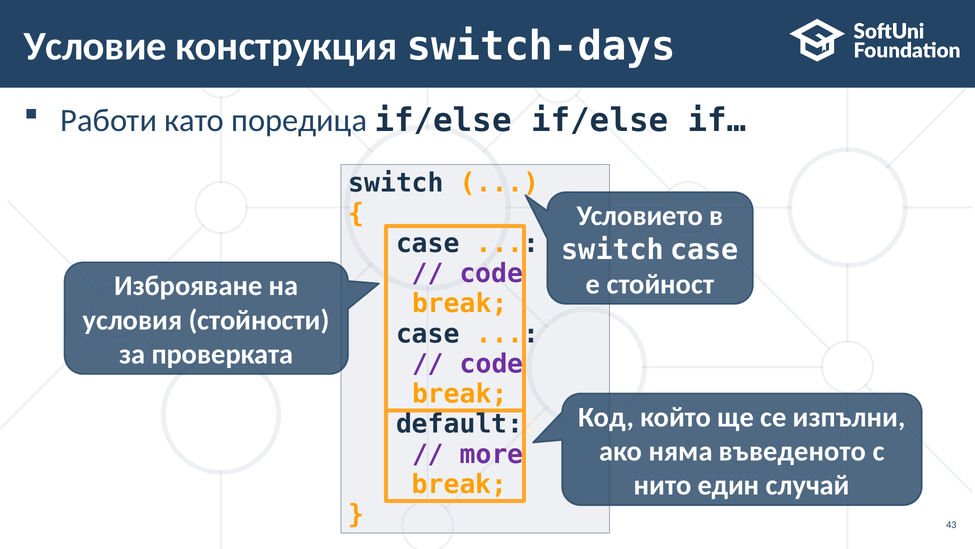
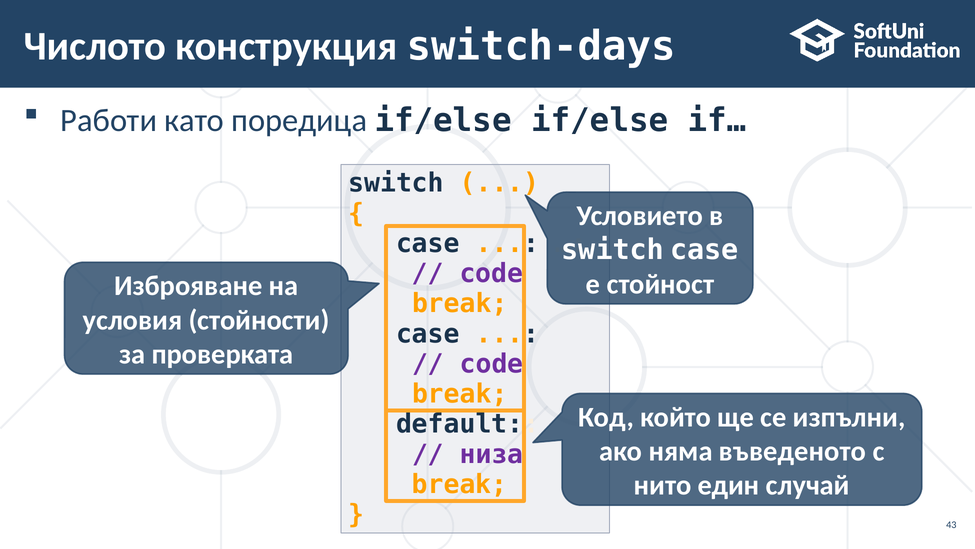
Условие: Условие -> Числото
more: more -> низа
